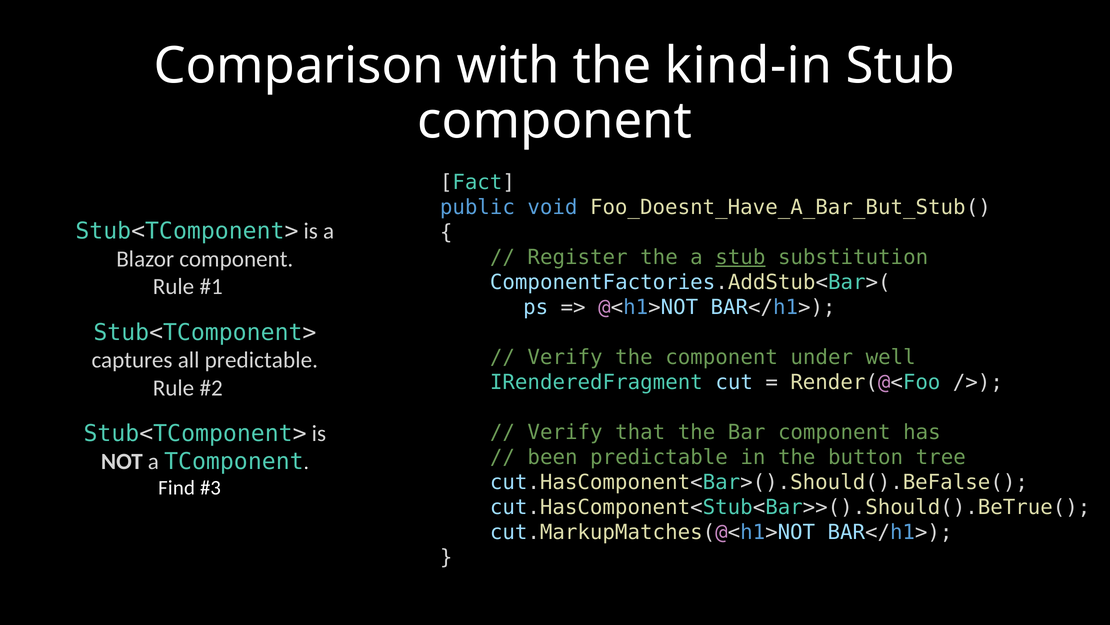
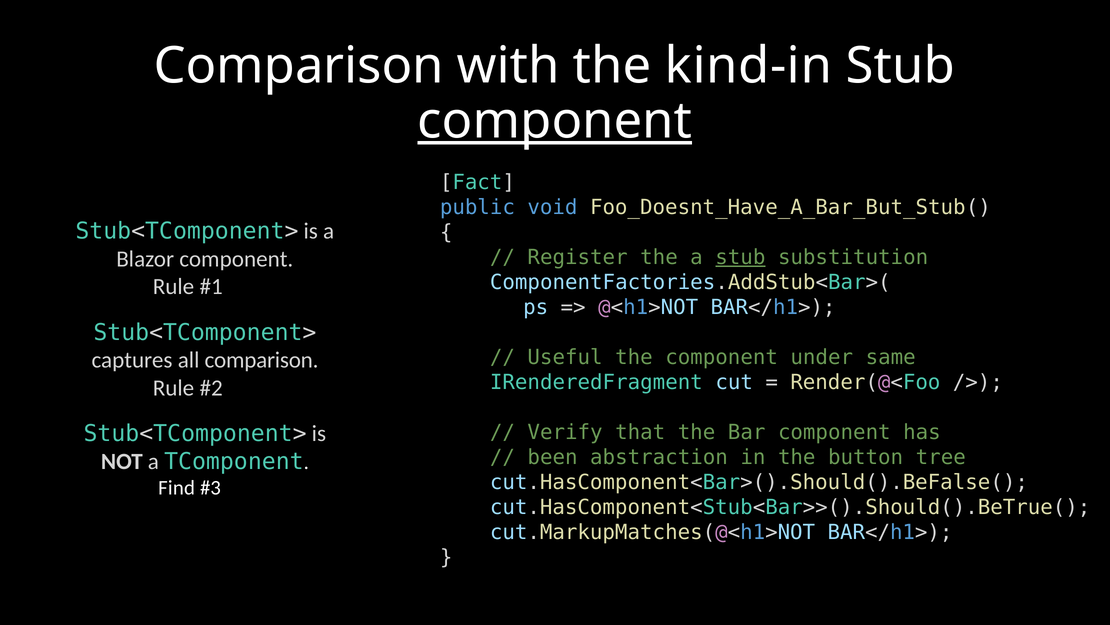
component at (555, 121) underline: none -> present
Verify at (565, 357): Verify -> Useful
well: well -> same
all predictable: predictable -> comparison
been predictable: predictable -> abstraction
